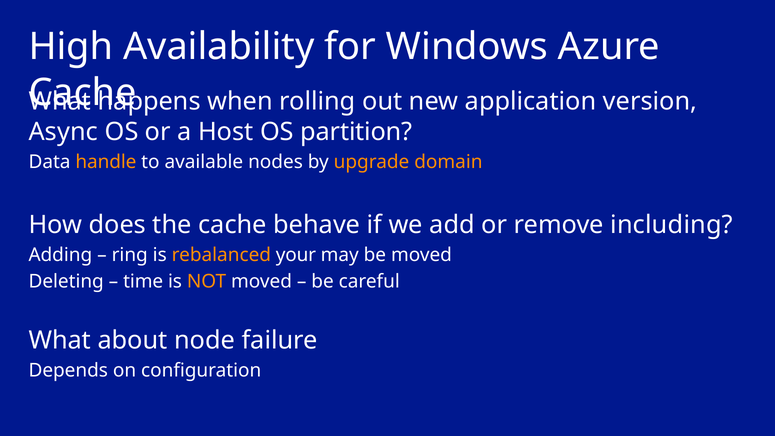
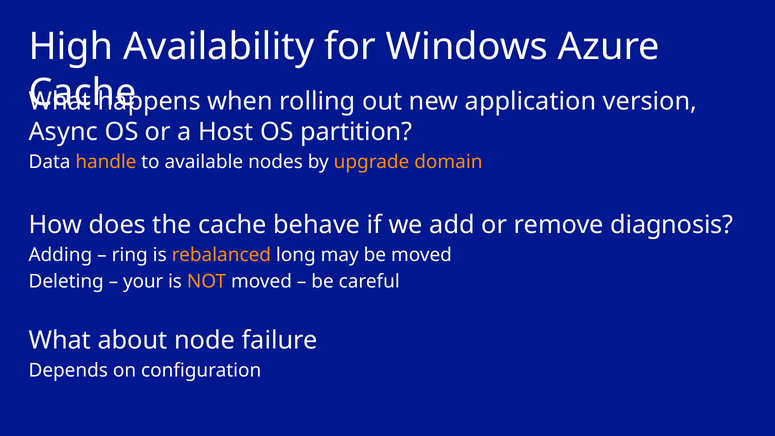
including: including -> diagnosis
your: your -> long
time: time -> your
